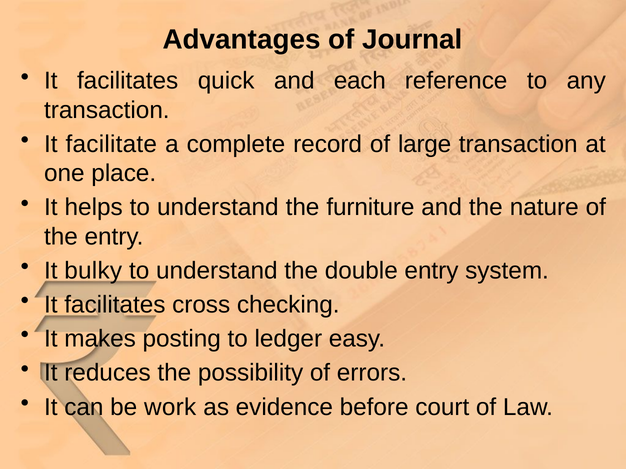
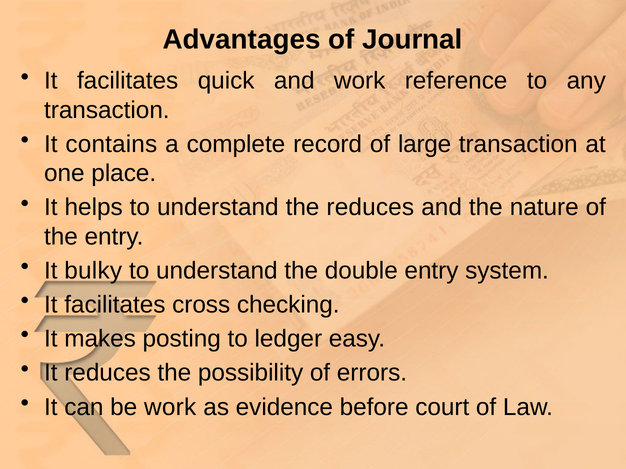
and each: each -> work
facilitate: facilitate -> contains
the furniture: furniture -> reduces
